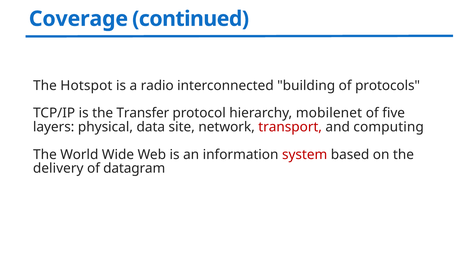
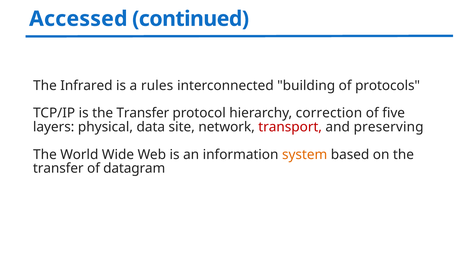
Coverage: Coverage -> Accessed
Hotspot: Hotspot -> Infrared
radio: radio -> rules
mobilenet: mobilenet -> correction
computing: computing -> preserving
system colour: red -> orange
delivery at (58, 168): delivery -> transfer
